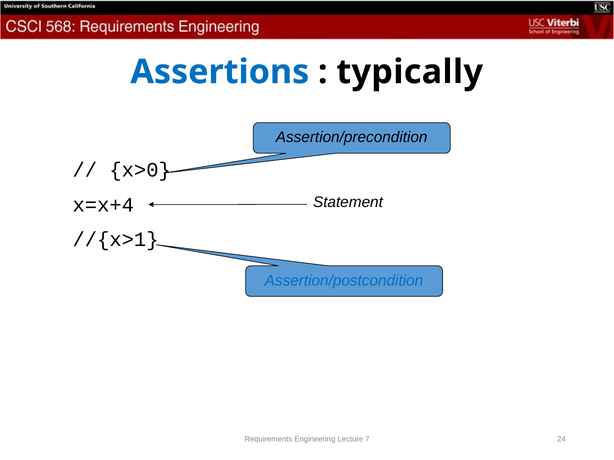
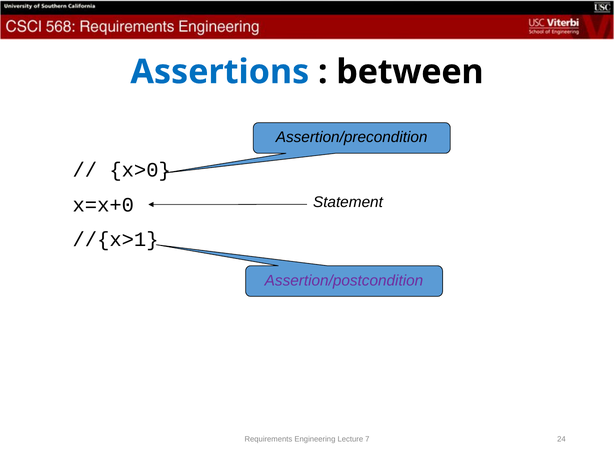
typically: typically -> between
x=x+4: x=x+4 -> x=x+0
Assertion/postcondition colour: blue -> purple
